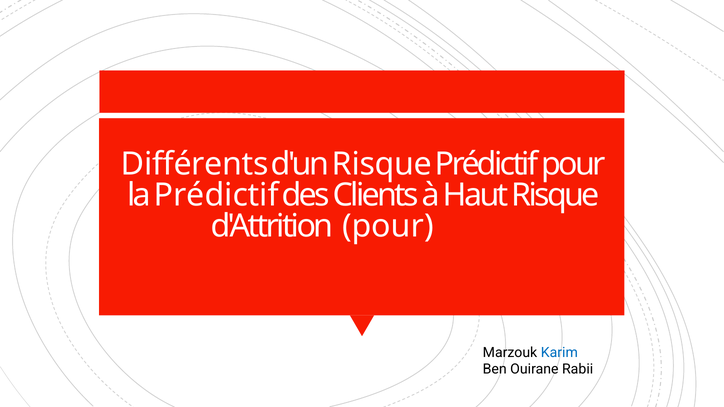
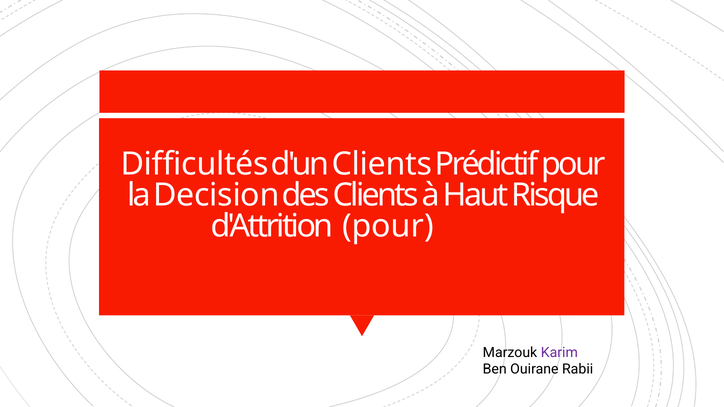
Différents: Différents -> Difficultés
d'un Risque: Risque -> Clients
la Prédictif: Prédictif -> Decision
Karim colour: blue -> purple
